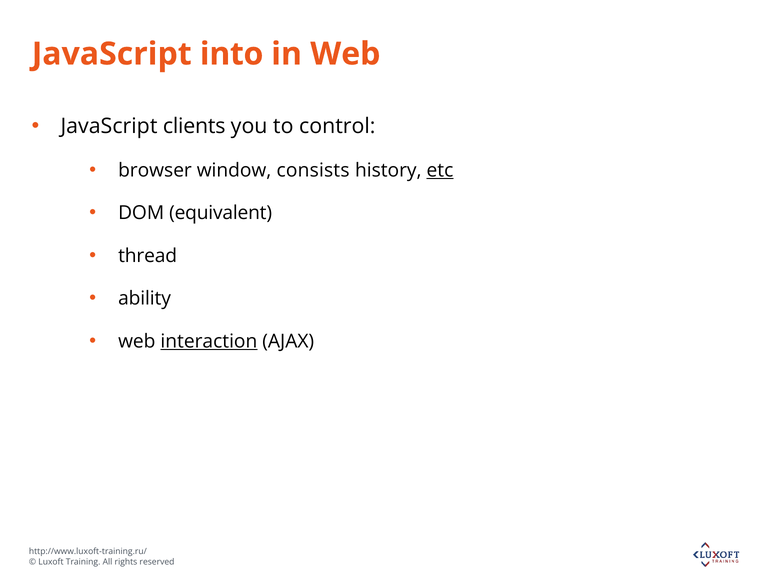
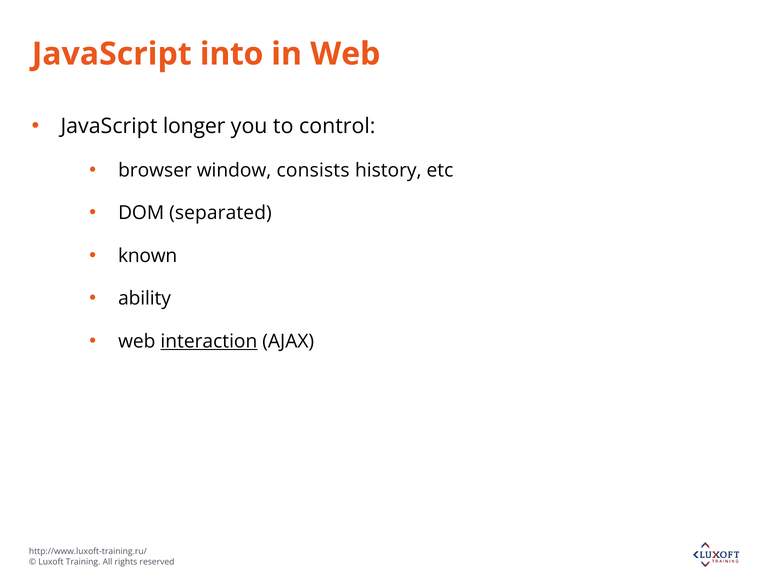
clients: clients -> longer
etc underline: present -> none
equivalent: equivalent -> separated
thread: thread -> known
